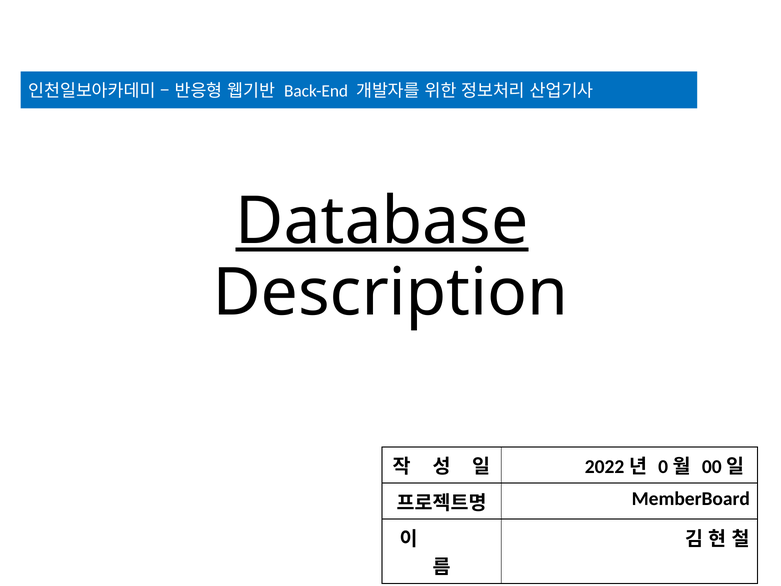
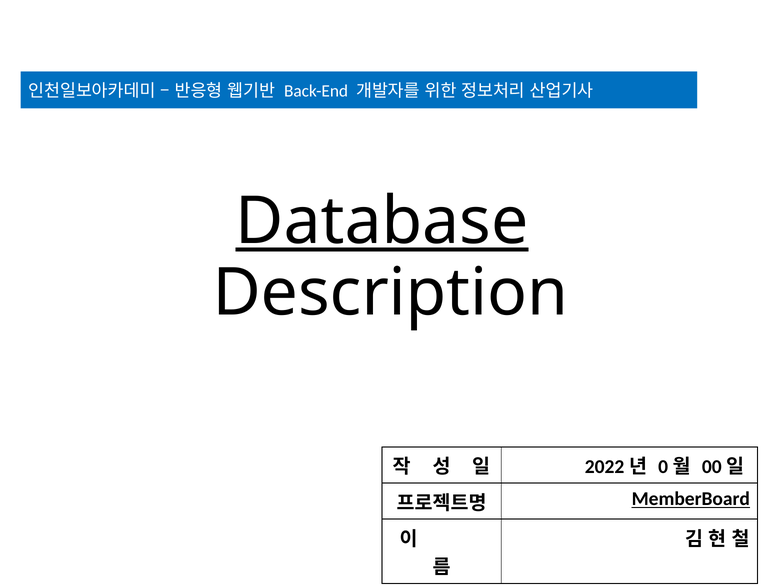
MemberBoard underline: none -> present
